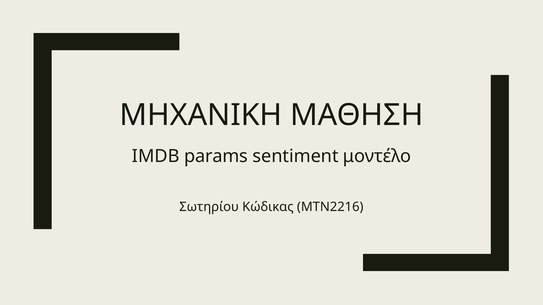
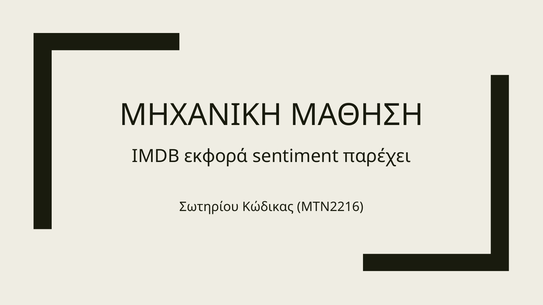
params: params -> εκφορά
μοντέλο: μοντέλο -> παρέχει
